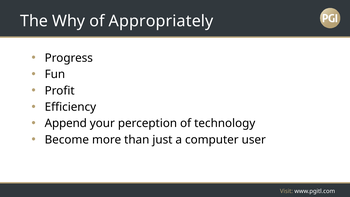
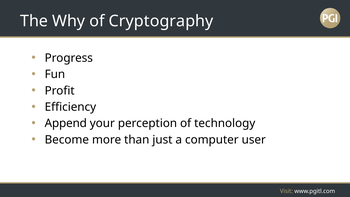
Appropriately: Appropriately -> Cryptography
